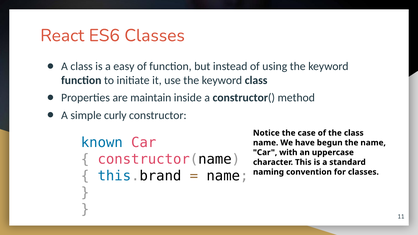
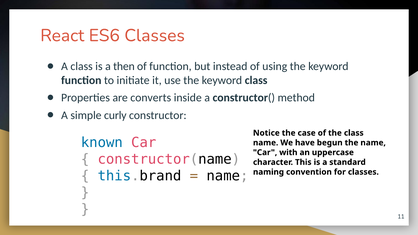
easy: easy -> then
maintain: maintain -> converts
